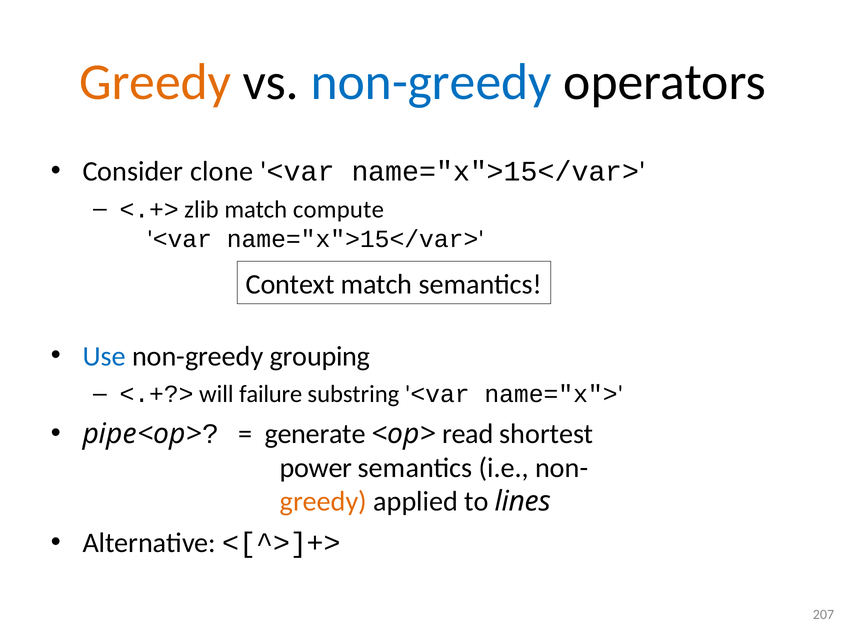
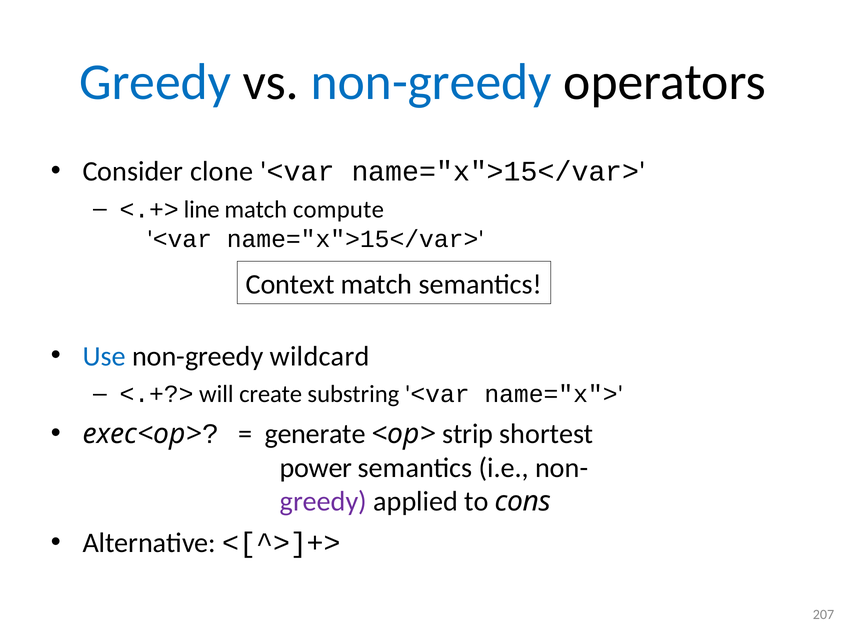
Greedy at (155, 82) colour: orange -> blue
zlib: zlib -> line
grouping: grouping -> wildcard
failure: failure -> create
pipe<op>: pipe<op> -> exec<op>
read: read -> strip
greedy at (323, 501) colour: orange -> purple
lines: lines -> cons
